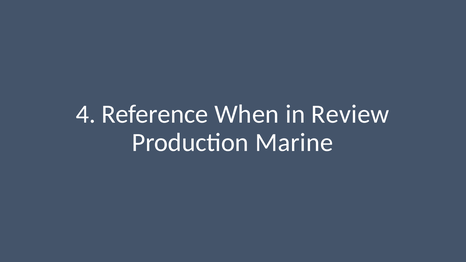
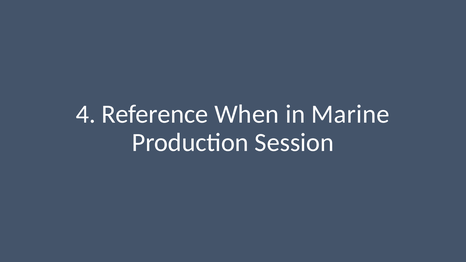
Review: Review -> Marine
Marine: Marine -> Session
